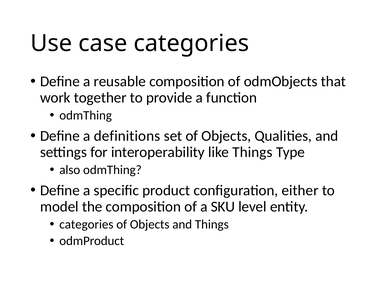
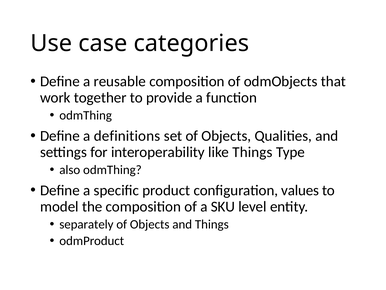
either: either -> values
categories at (86, 224): categories -> separately
